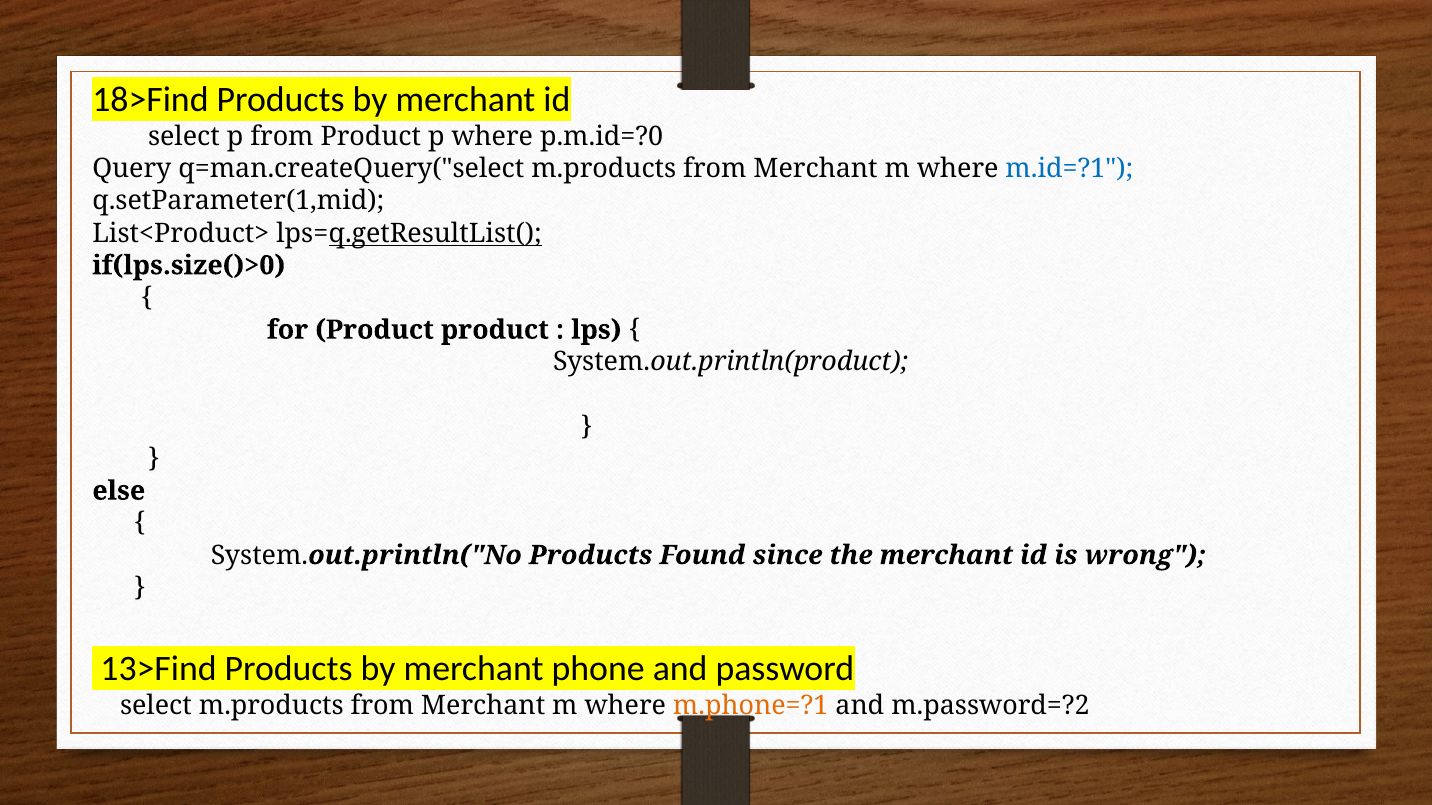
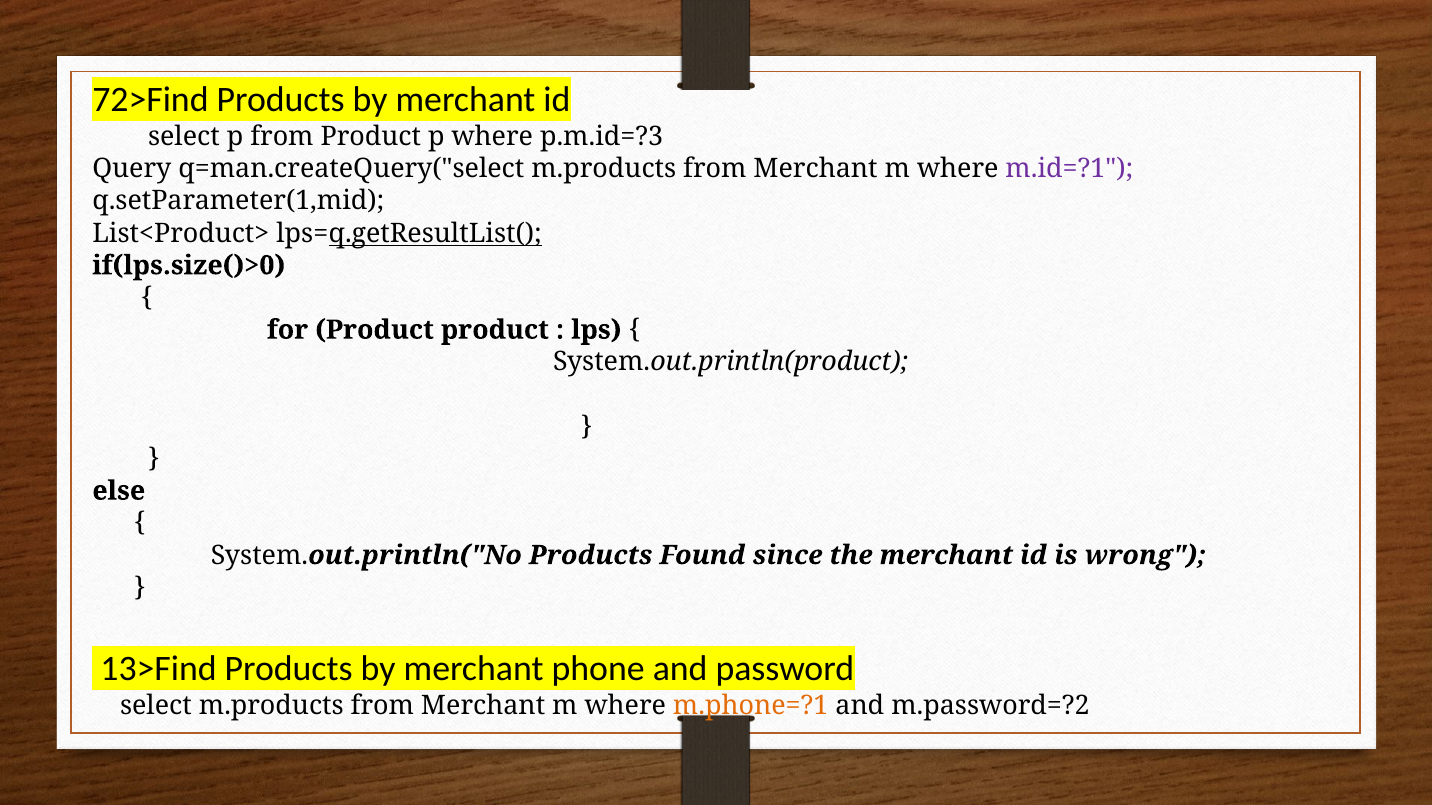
18>Find: 18>Find -> 72>Find
p.m.id=?0: p.m.id=?0 -> p.m.id=?3
m.id=?1 colour: blue -> purple
